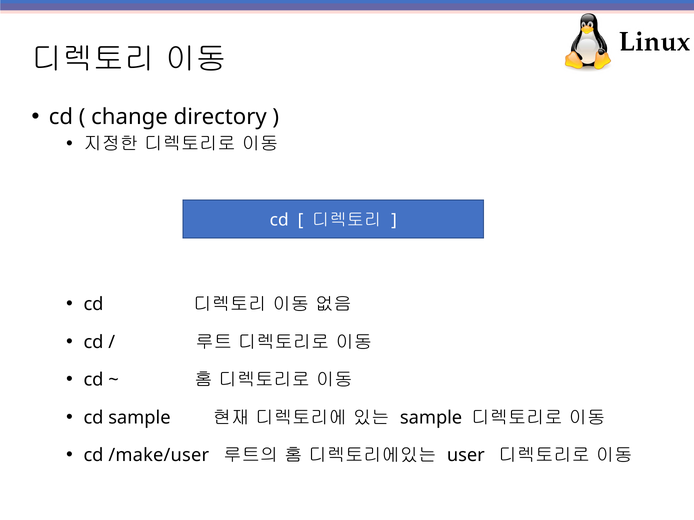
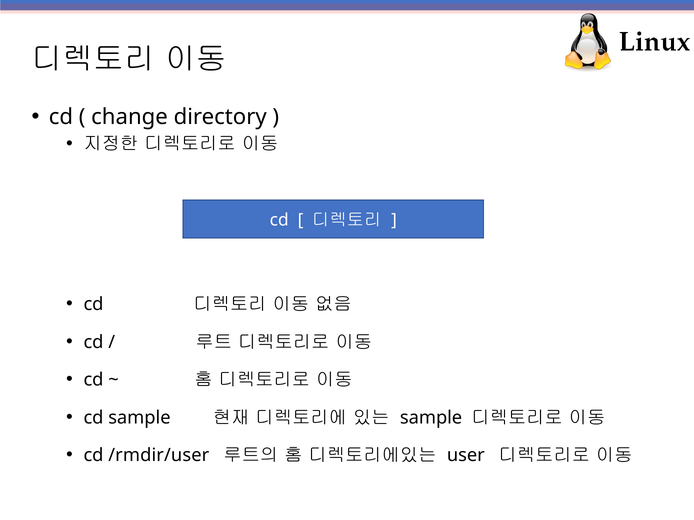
/make/user: /make/user -> /rmdir/user
